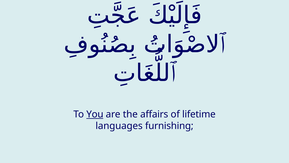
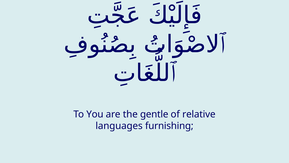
You underline: present -> none
affairs: affairs -> gentle
lifetime: lifetime -> relative
